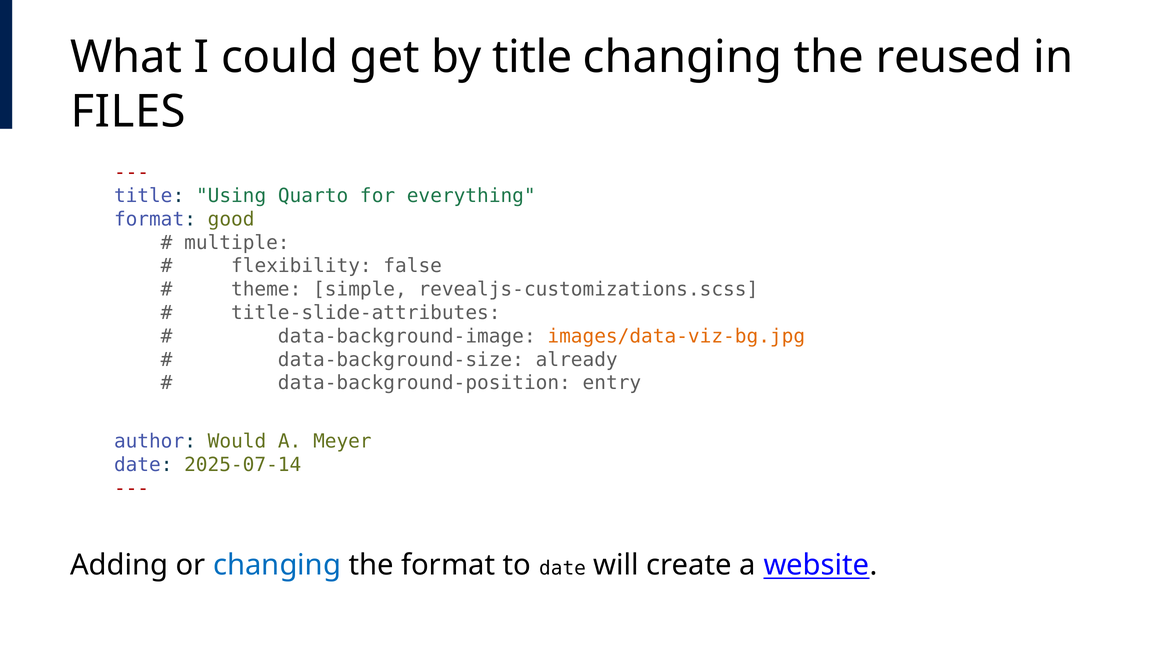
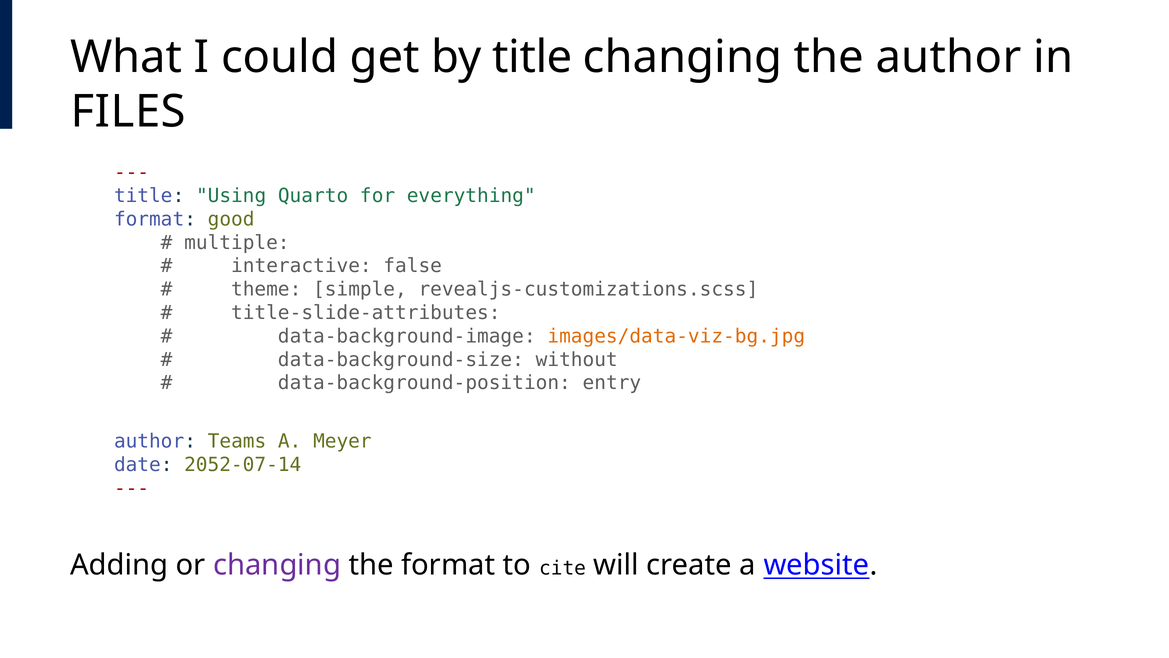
the reused: reused -> author
flexibility: flexibility -> interactive
already: already -> without
Would: Would -> Teams
2025-07-14: 2025-07-14 -> 2052-07-14
changing at (277, 565) colour: blue -> purple
to date: date -> cite
